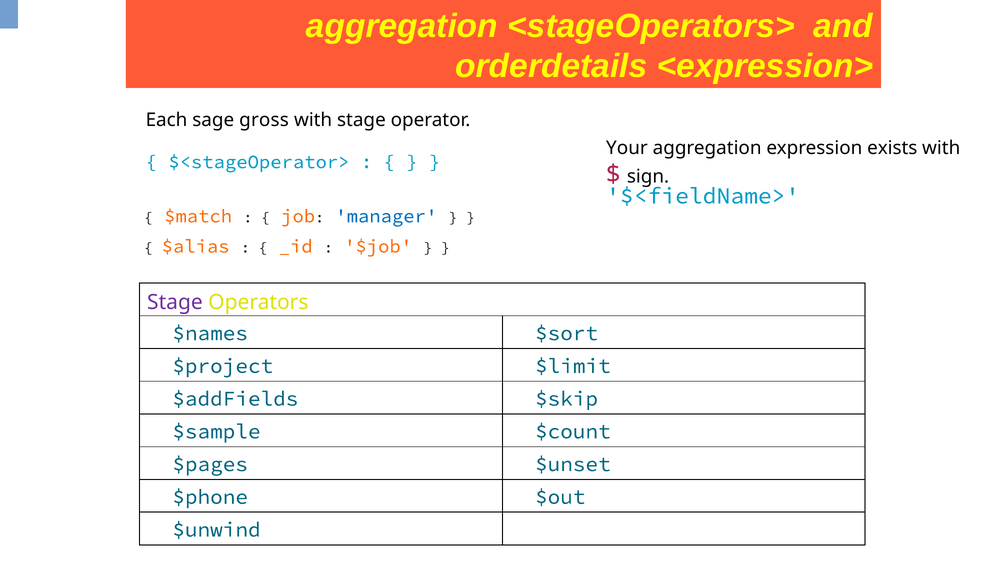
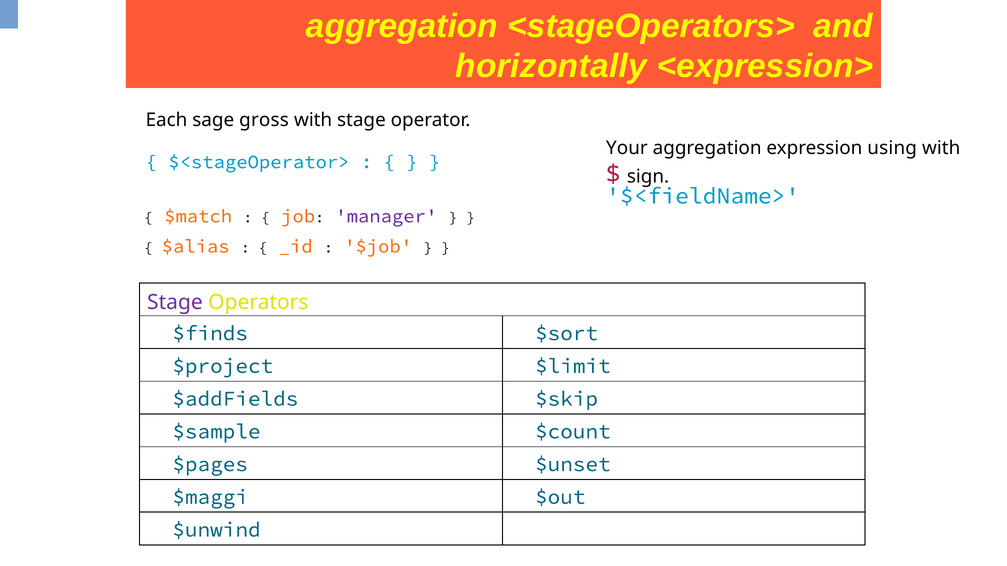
orderdetails: orderdetails -> horizontally
exists: exists -> using
manager colour: blue -> purple
$names: $names -> $finds
$phone: $phone -> $maggi
